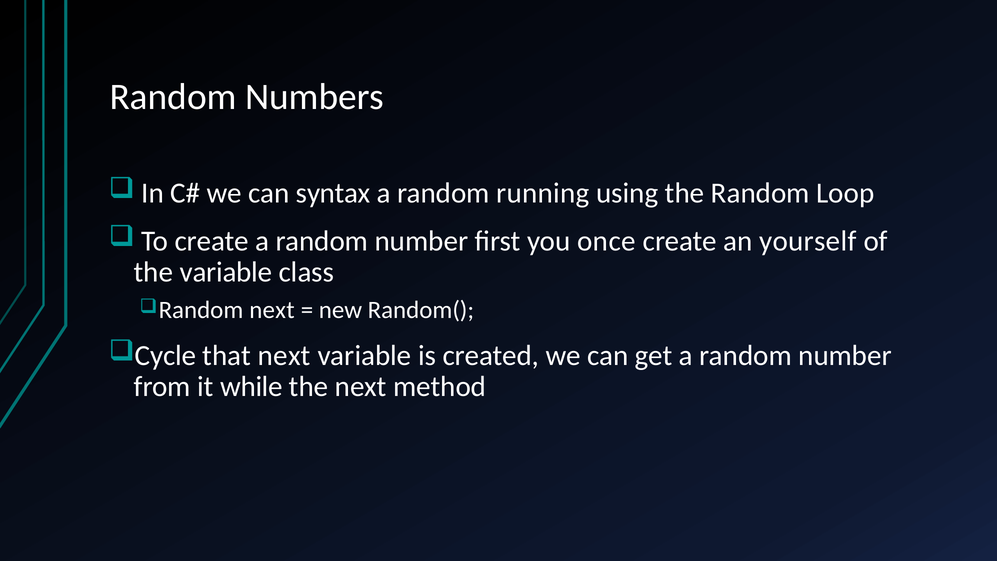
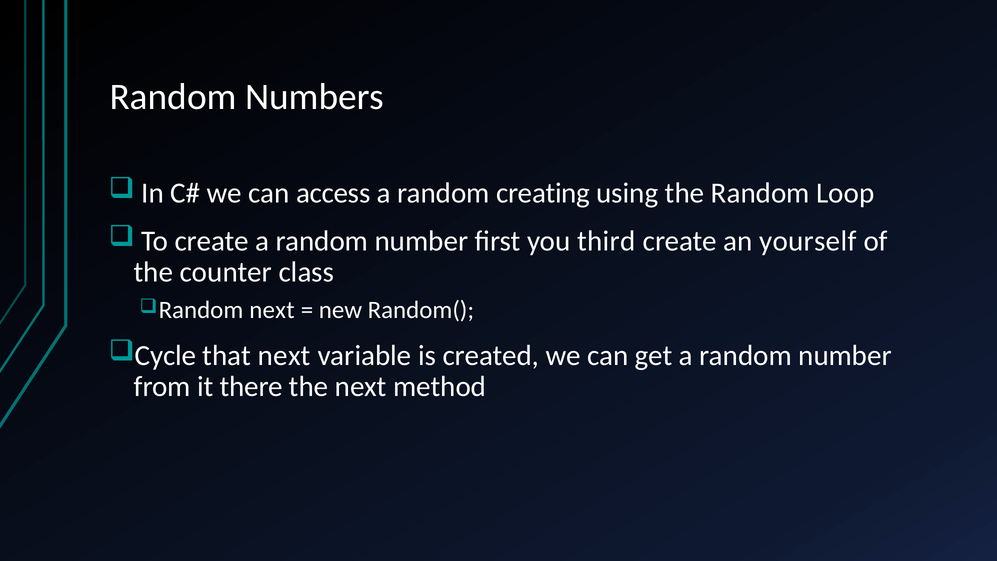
syntax: syntax -> access
running: running -> creating
once: once -> third
the variable: variable -> counter
while: while -> there
